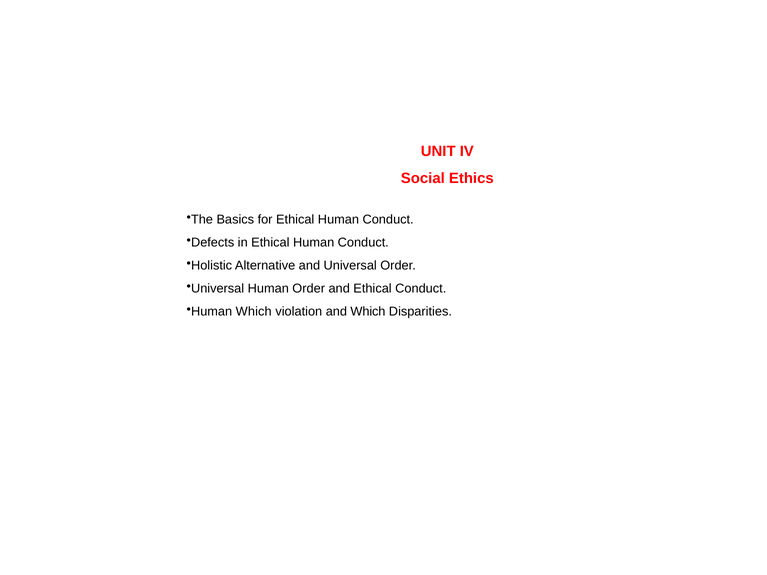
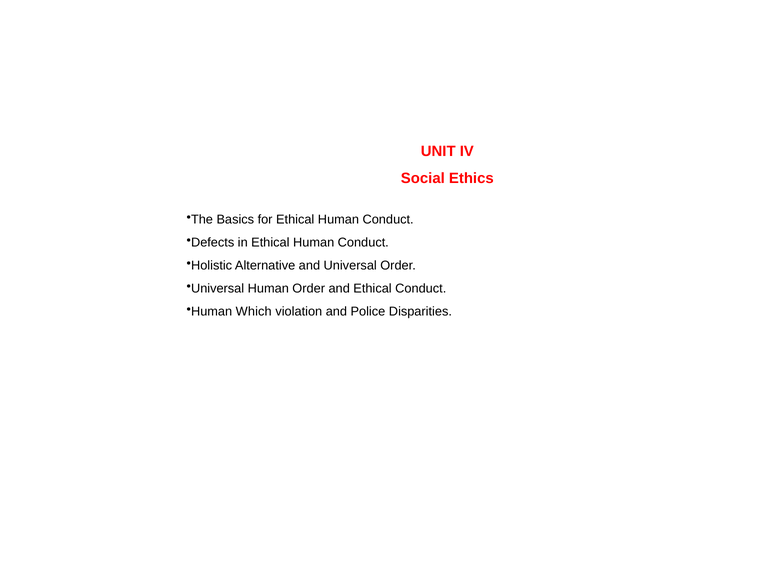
and Which: Which -> Police
